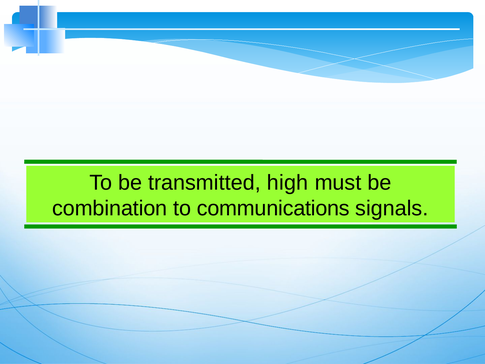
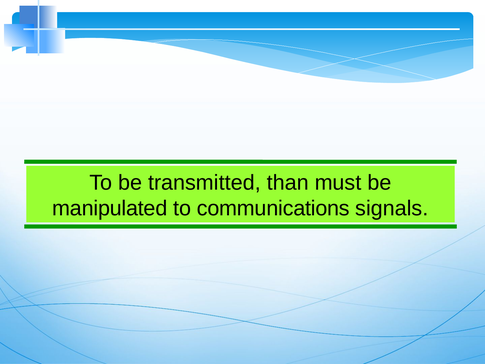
high: high -> than
combination: combination -> manipulated
